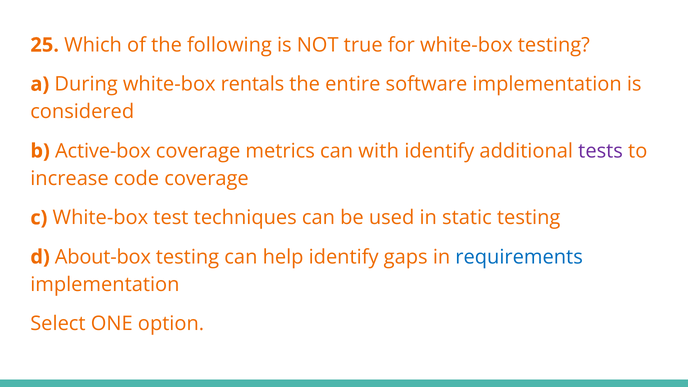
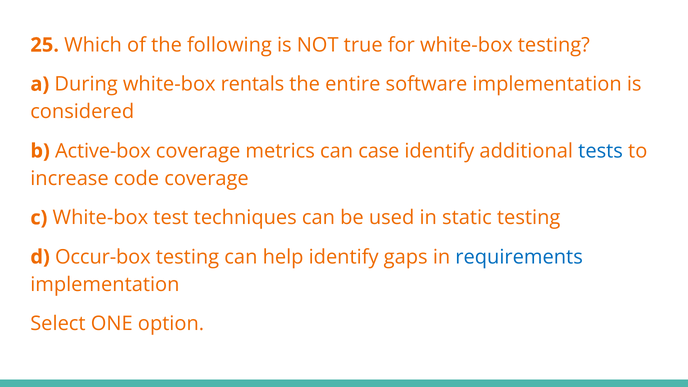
with: with -> case
tests colour: purple -> blue
About-box: About-box -> Occur-box
